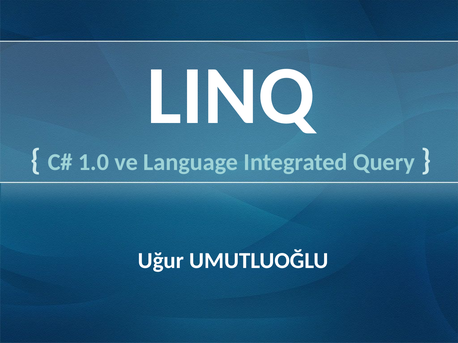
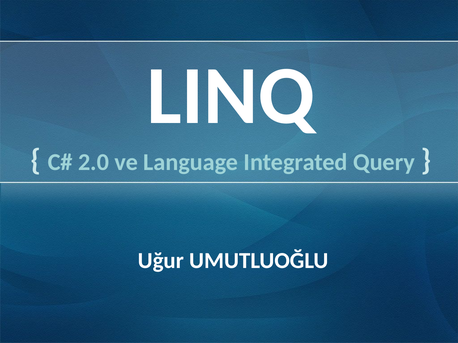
1.0: 1.0 -> 2.0
